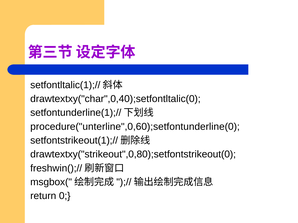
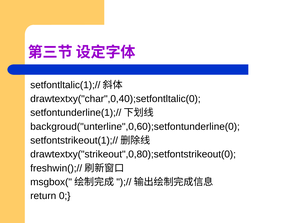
procedure("unterline",0,60);setfontunderline(0: procedure("unterline",0,60);setfontunderline(0 -> backgroud("unterline",0,60);setfontunderline(0
